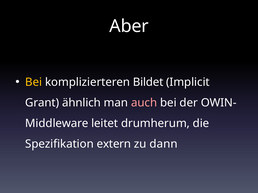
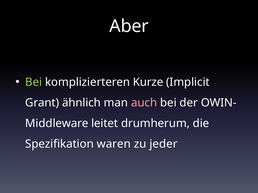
Bei at (34, 82) colour: yellow -> light green
Bildet: Bildet -> Kurze
extern: extern -> waren
dann: dann -> jeder
